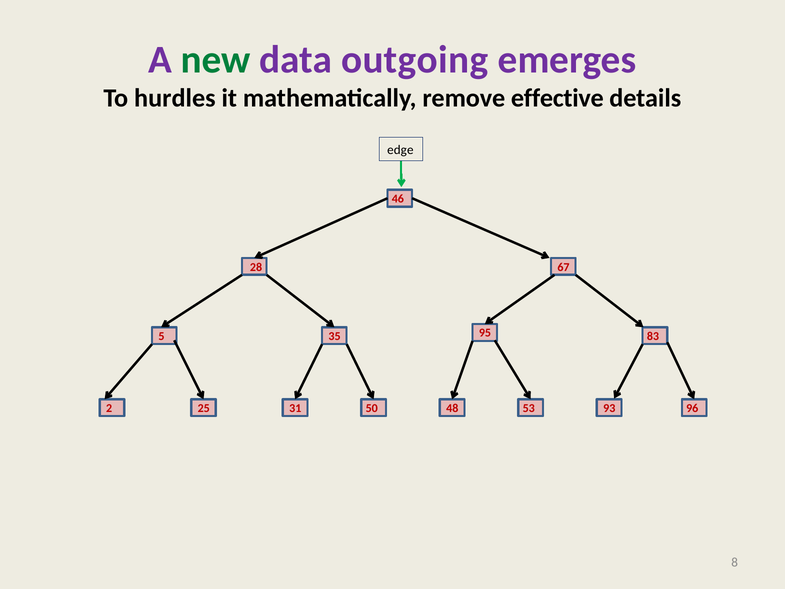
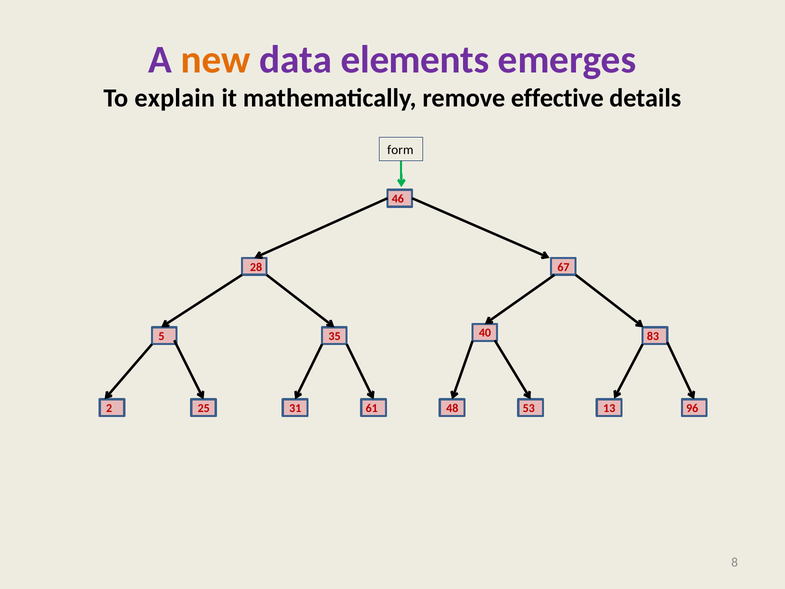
new colour: green -> orange
outgoing: outgoing -> elements
hurdles: hurdles -> explain
edge: edge -> form
95: 95 -> 40
50: 50 -> 61
93: 93 -> 13
